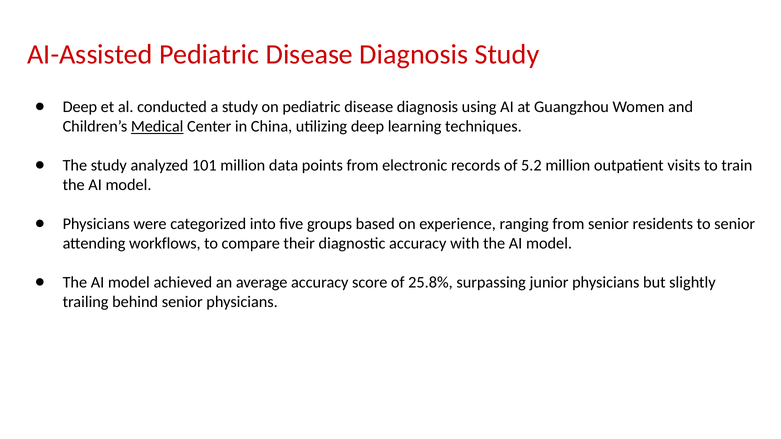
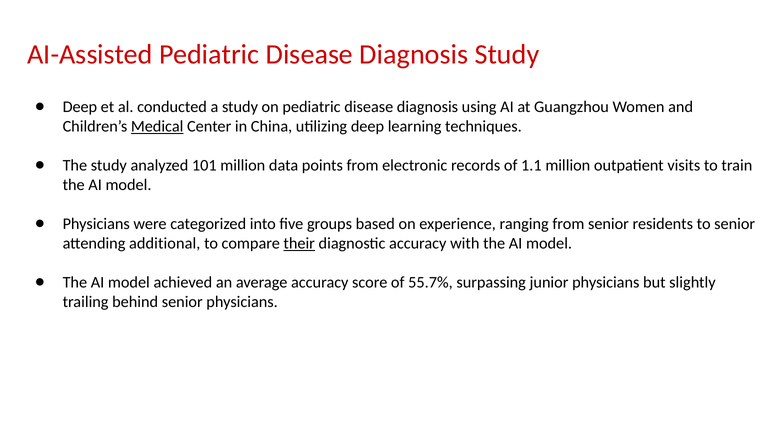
5.2: 5.2 -> 1.1
workflows: workflows -> additional
their underline: none -> present
25.8%: 25.8% -> 55.7%
